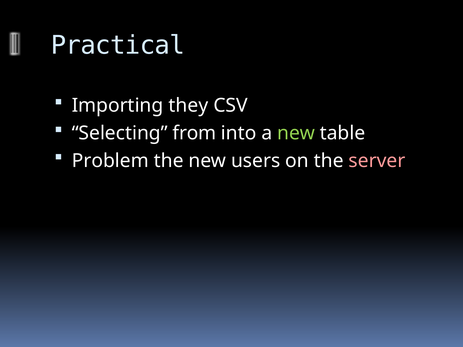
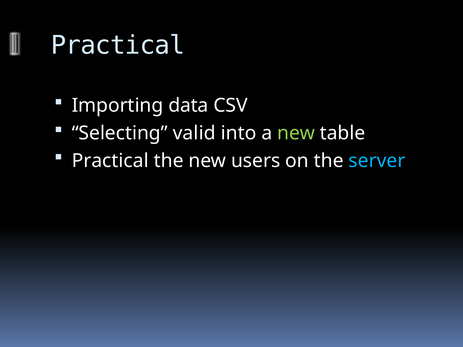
they: they -> data
from: from -> valid
Problem at (110, 161): Problem -> Practical
server colour: pink -> light blue
